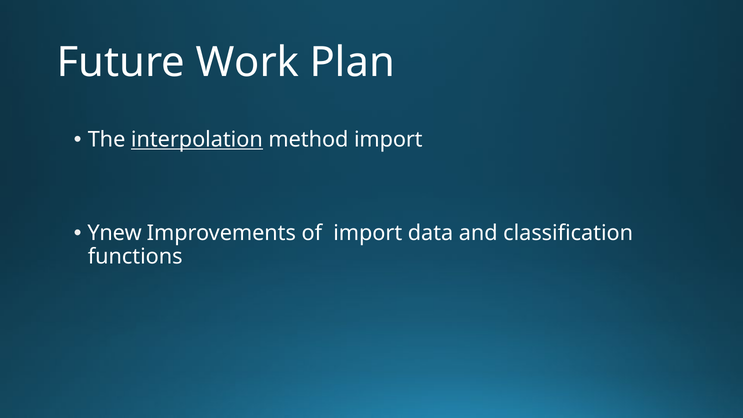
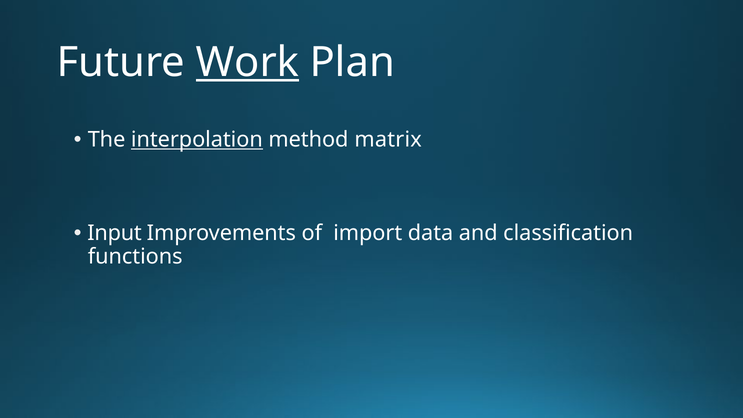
Work underline: none -> present
method import: import -> matrix
Ynew: Ynew -> Input
